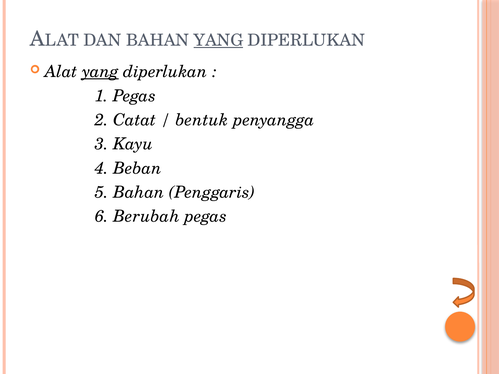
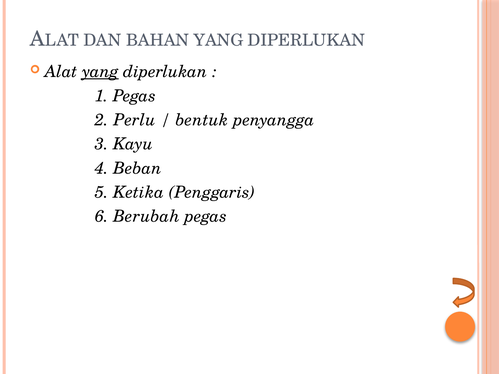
YANG at (218, 40) underline: present -> none
Catat: Catat -> Perlu
5 Bahan: Bahan -> Ketika
